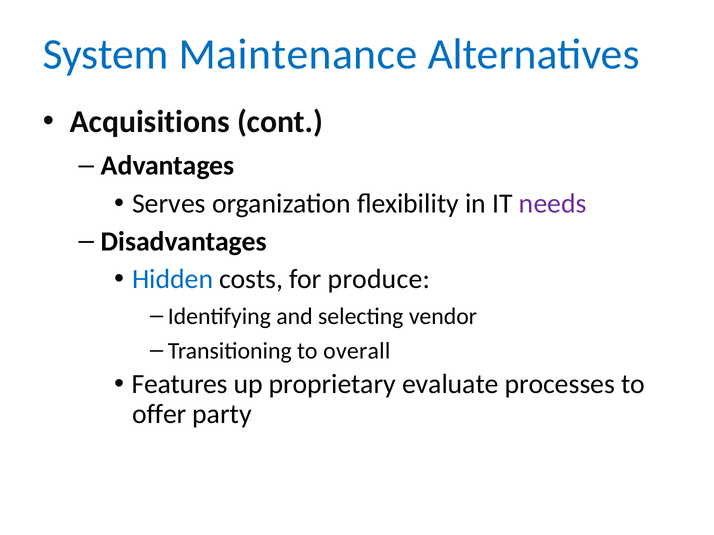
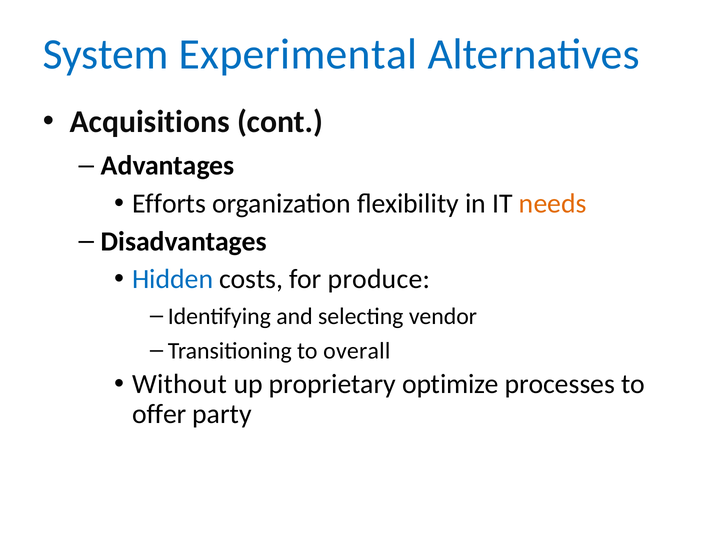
Maintenance: Maintenance -> Experimental
Serves: Serves -> Efforts
needs colour: purple -> orange
Features: Features -> Without
evaluate: evaluate -> optimize
